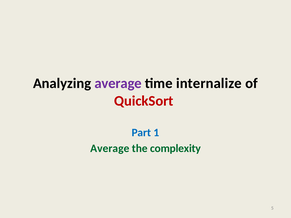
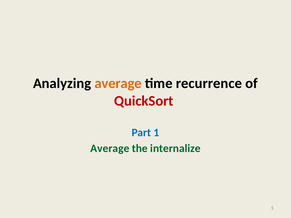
average at (118, 83) colour: purple -> orange
internalize: internalize -> recurrence
complexity: complexity -> internalize
